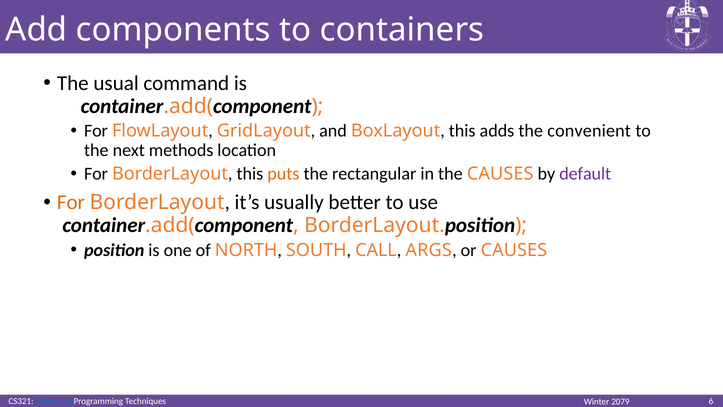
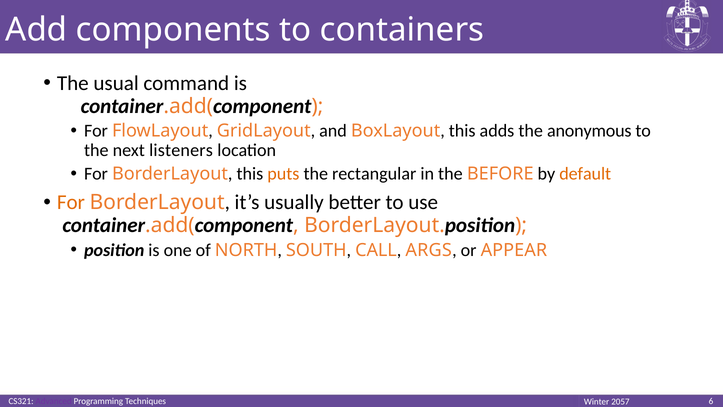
convenient: convenient -> anonymous
methods: methods -> listeners
the CAUSES: CAUSES -> BEFORE
default colour: purple -> orange
or CAUSES: CAUSES -> APPEAR
Advanced colour: blue -> purple
2079: 2079 -> 2057
